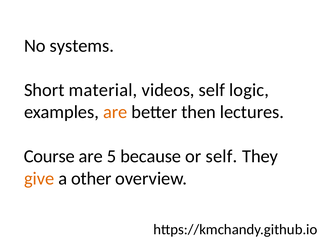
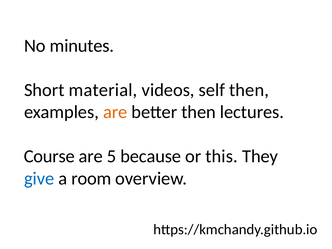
systems: systems -> minutes
self logic: logic -> then
or self: self -> this
give colour: orange -> blue
other: other -> room
